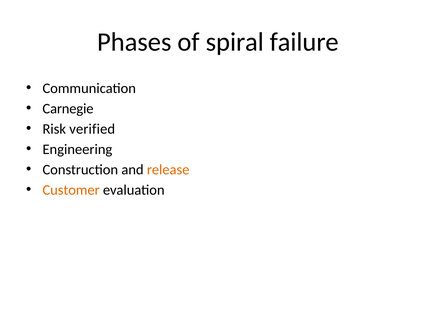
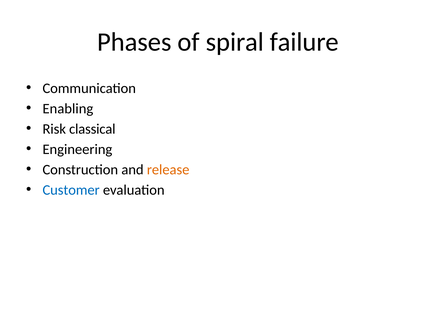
Carnegie: Carnegie -> Enabling
verified: verified -> classical
Customer colour: orange -> blue
